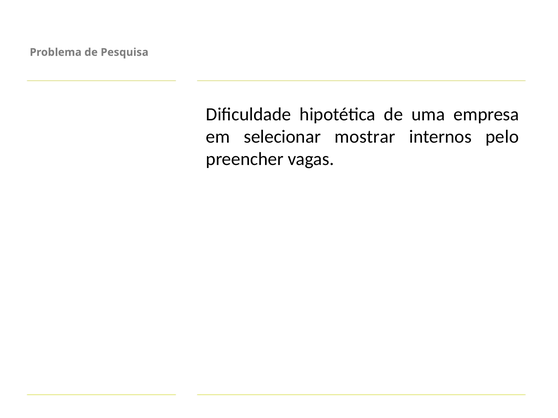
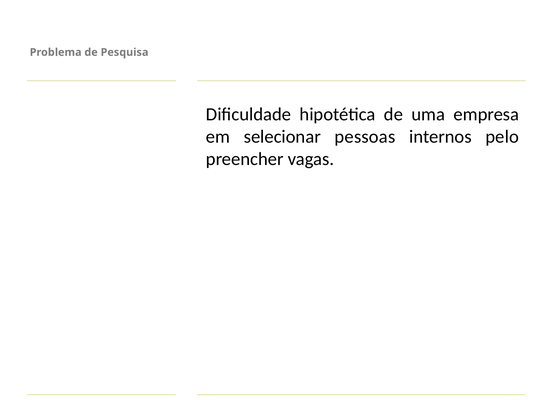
mostrar: mostrar -> pessoas
